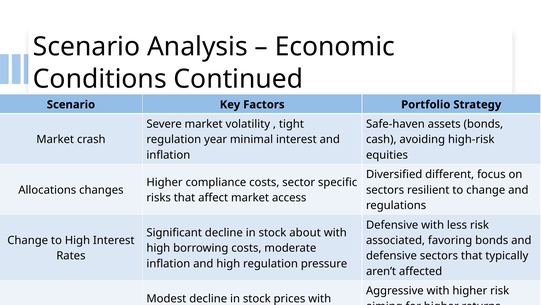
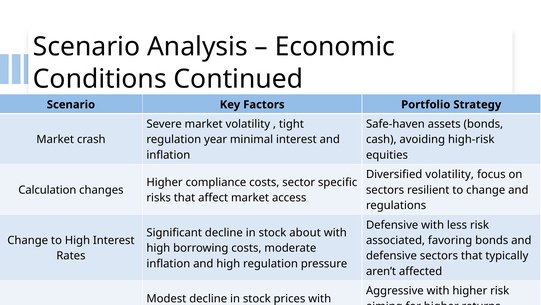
Diversified different: different -> volatility
Allocations: Allocations -> Calculation
